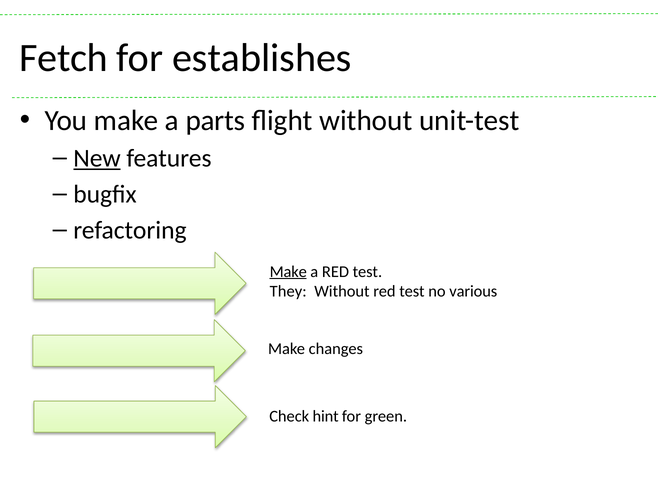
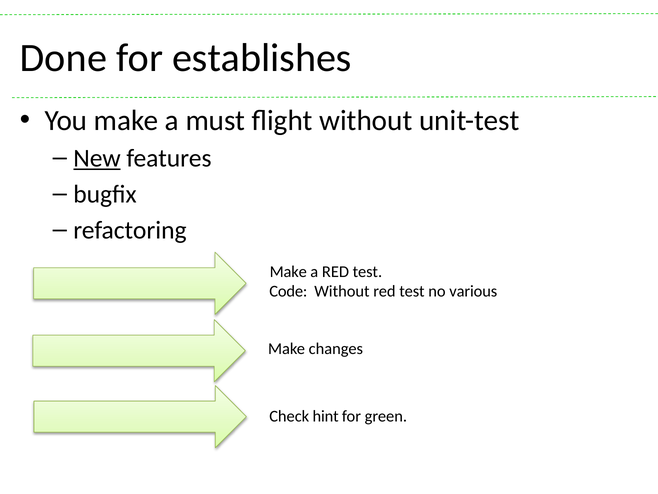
Fetch: Fetch -> Done
parts: parts -> must
Make at (288, 271) underline: present -> none
They: They -> Code
